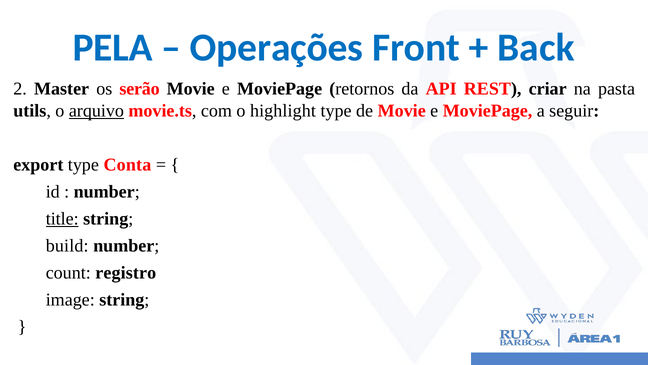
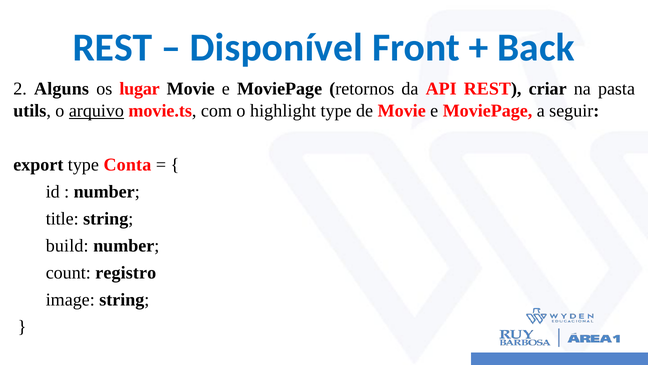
PELA at (113, 48): PELA -> REST
Operações: Operações -> Disponível
Master: Master -> Alguns
serão: serão -> lugar
title underline: present -> none
